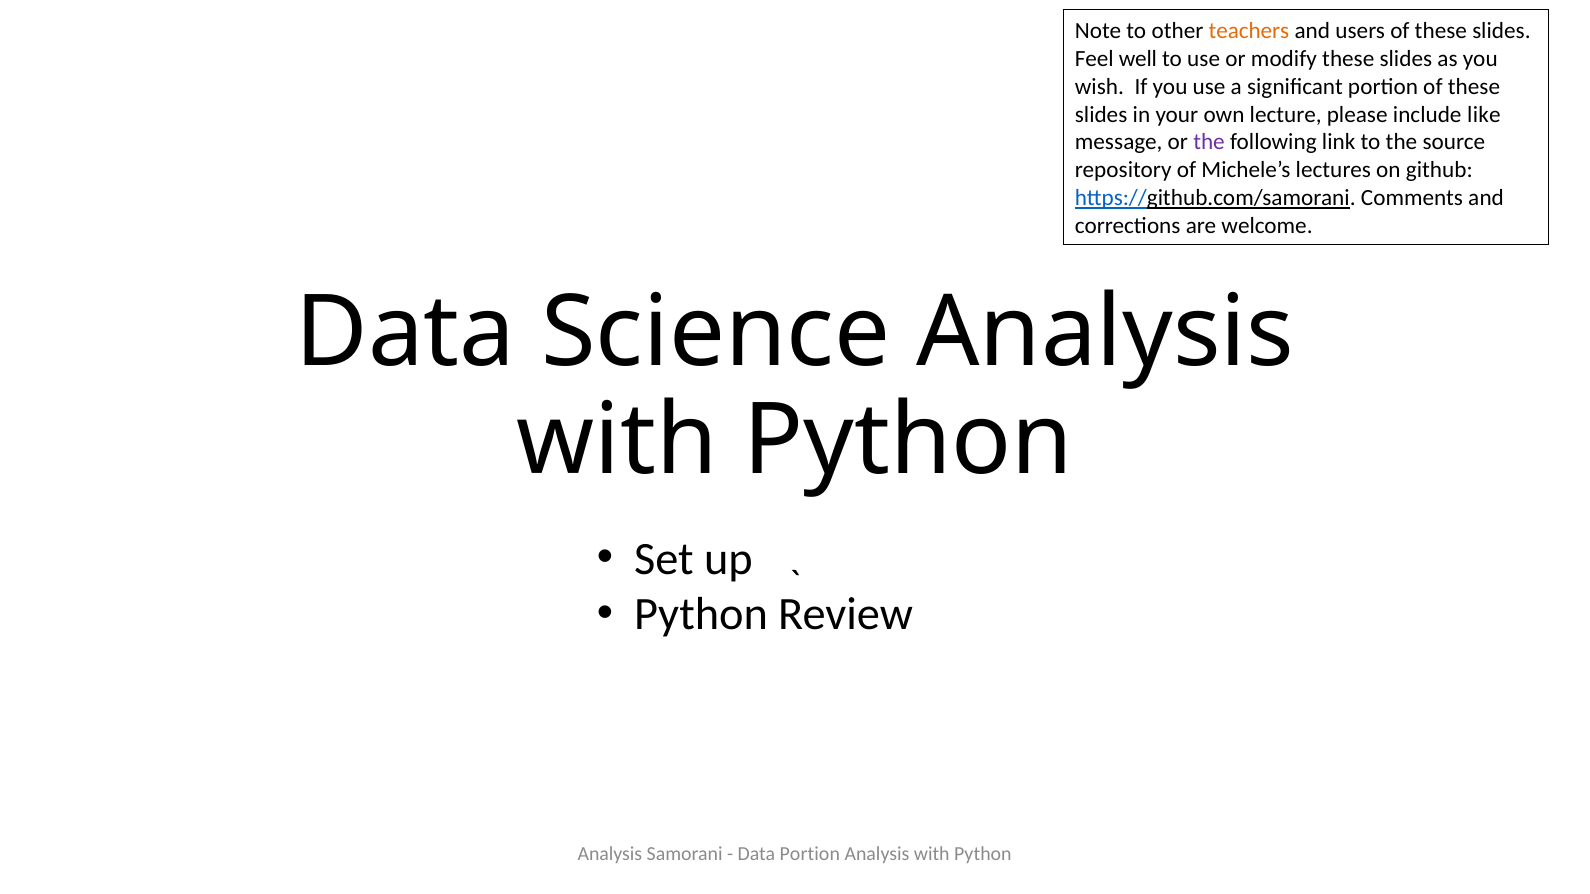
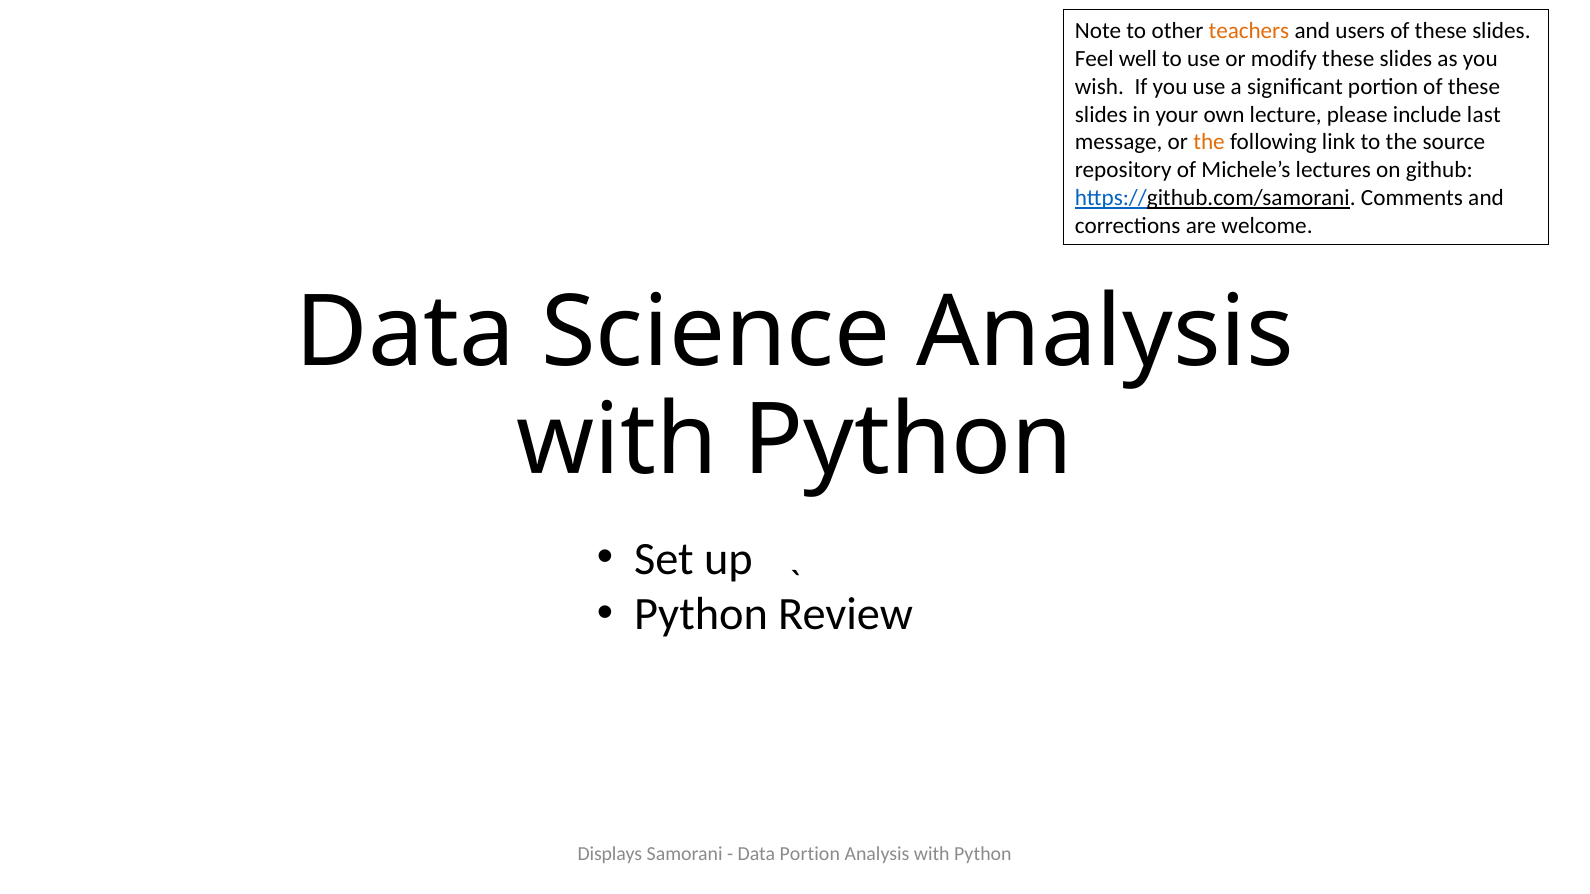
like: like -> last
the at (1209, 142) colour: purple -> orange
Analysis at (610, 854): Analysis -> Displays
